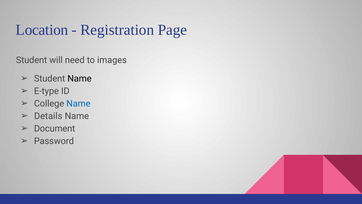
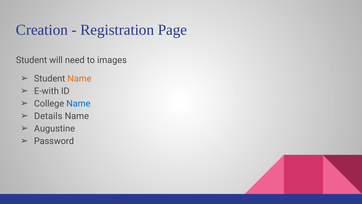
Location: Location -> Creation
Name at (80, 79) colour: black -> orange
E-type: E-type -> E-with
Document: Document -> Augustine
